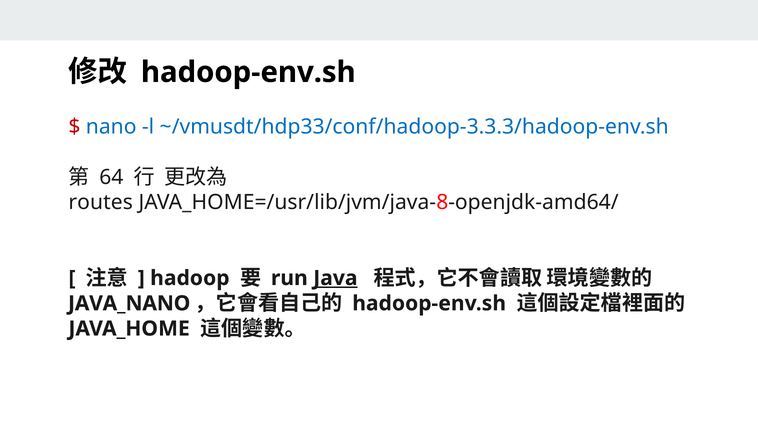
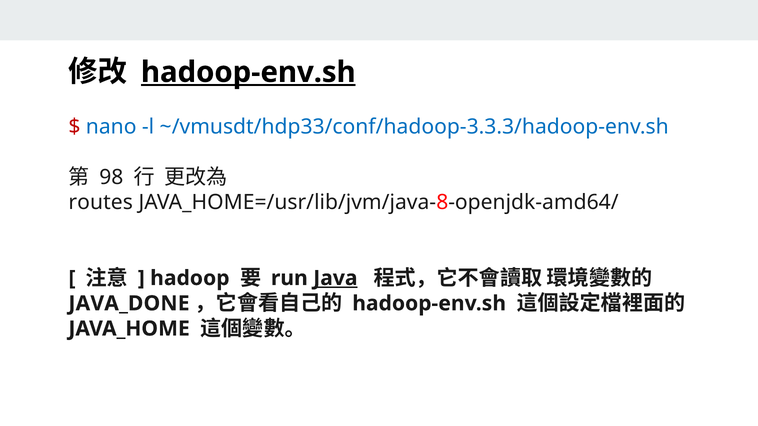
hadoop-env.sh at (248, 72) underline: none -> present
64: 64 -> 98
JAVA_NANO: JAVA_NANO -> JAVA_DONE
